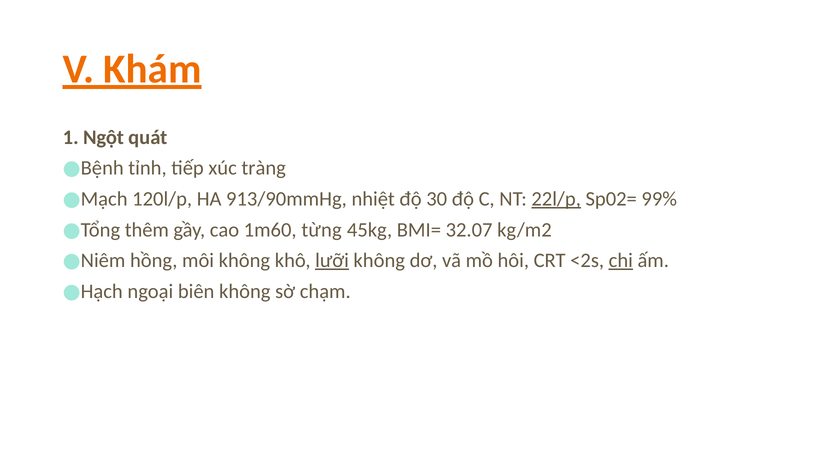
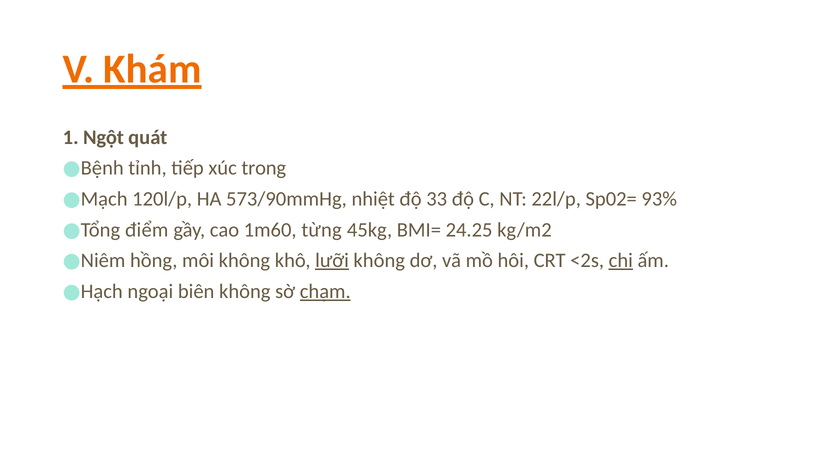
tràng: tràng -> trong
913/90mmHg: 913/90mmHg -> 573/90mmHg
30: 30 -> 33
22l/p underline: present -> none
99%: 99% -> 93%
thêm: thêm -> điểm
32.07: 32.07 -> 24.25
chạm underline: none -> present
